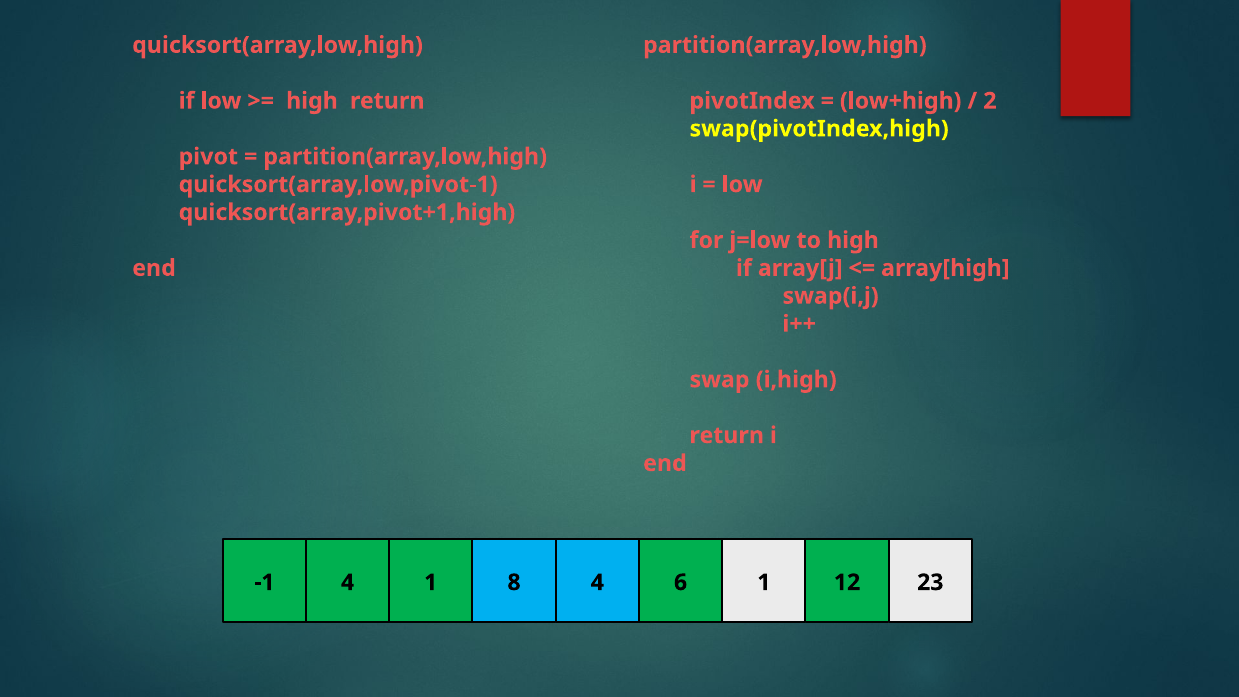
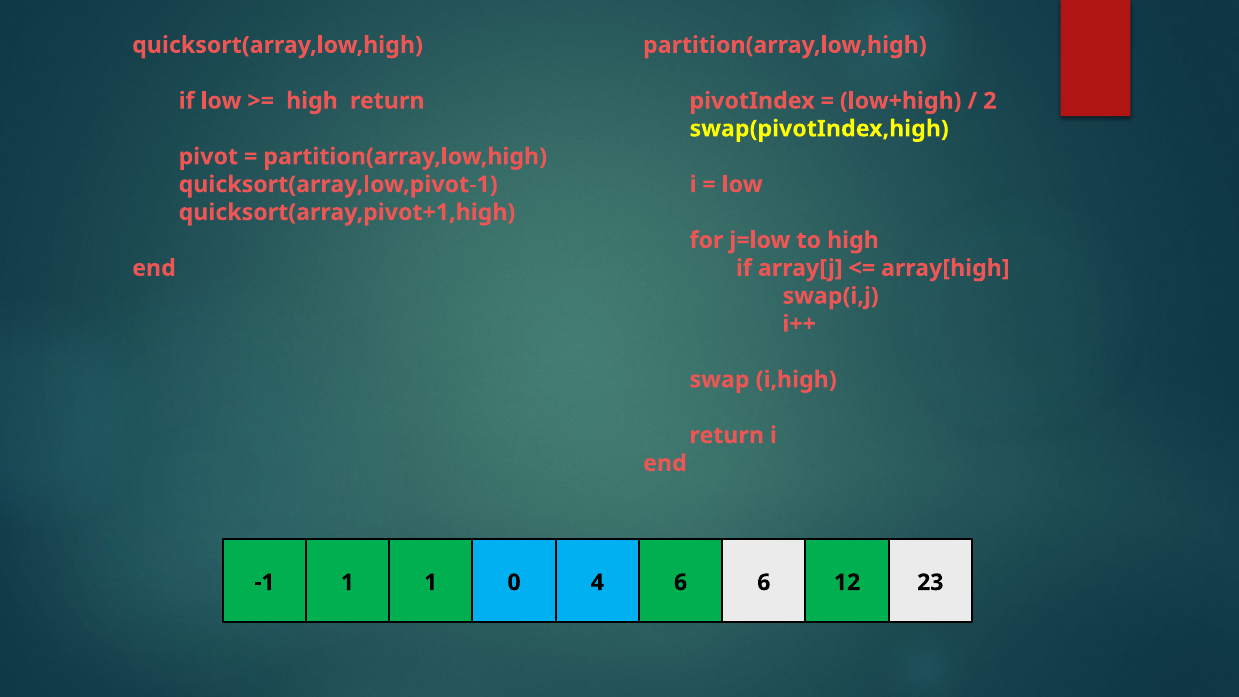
-1 4: 4 -> 1
8: 8 -> 0
6 1: 1 -> 6
